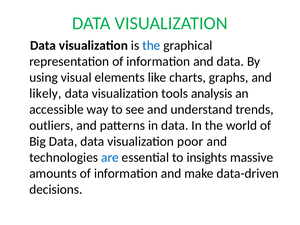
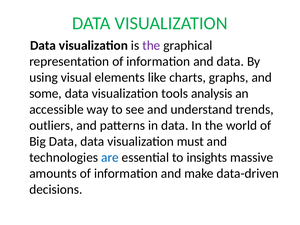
the at (151, 45) colour: blue -> purple
likely: likely -> some
poor: poor -> must
